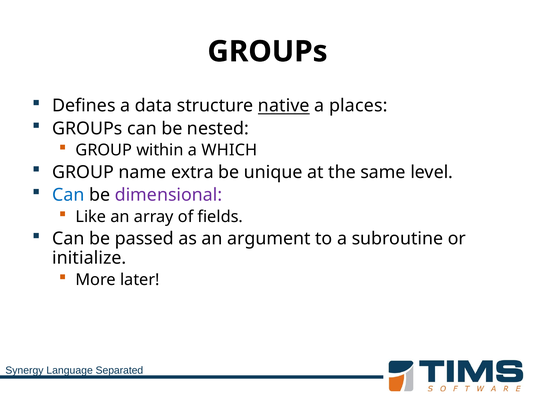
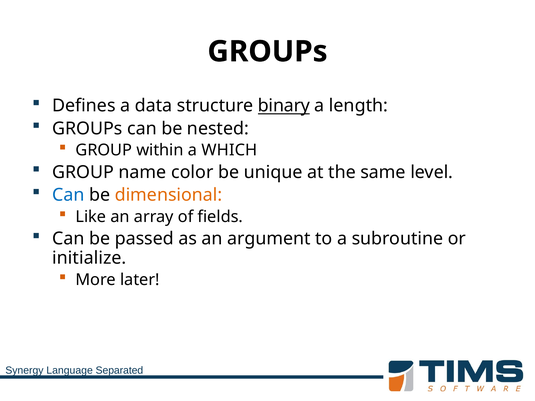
native: native -> binary
places: places -> length
extra: extra -> color
dimensional colour: purple -> orange
